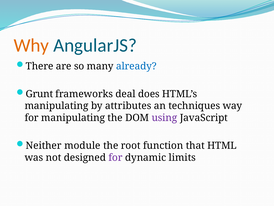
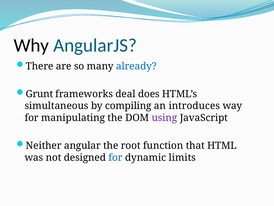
Why colour: orange -> black
manipulating at (57, 106): manipulating -> simultaneous
attributes: attributes -> compiling
techniques: techniques -> introduces
module: module -> angular
for at (116, 157) colour: purple -> blue
